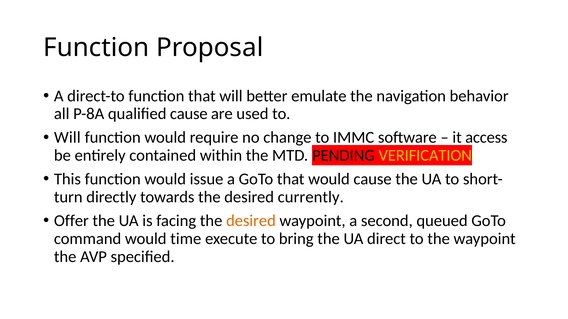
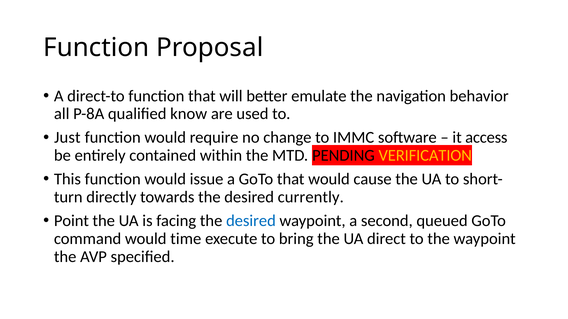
qualified cause: cause -> know
Will at (67, 138): Will -> Just
Offer: Offer -> Point
desired at (251, 221) colour: orange -> blue
